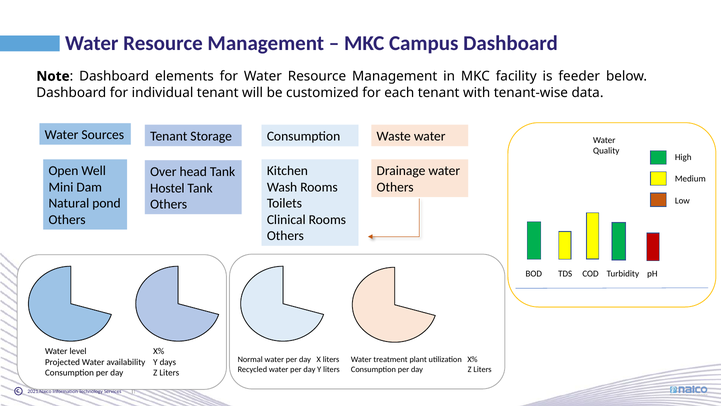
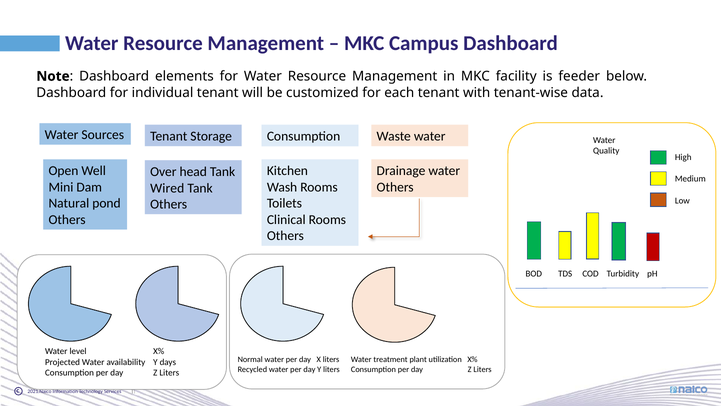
Hostel: Hostel -> Wired
